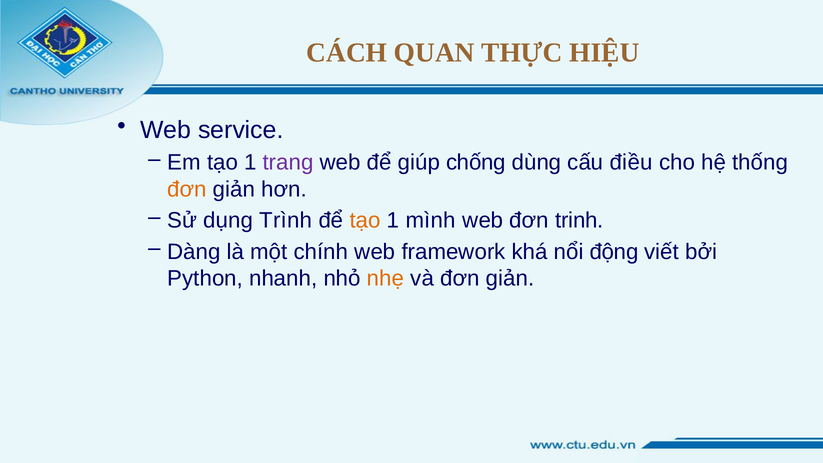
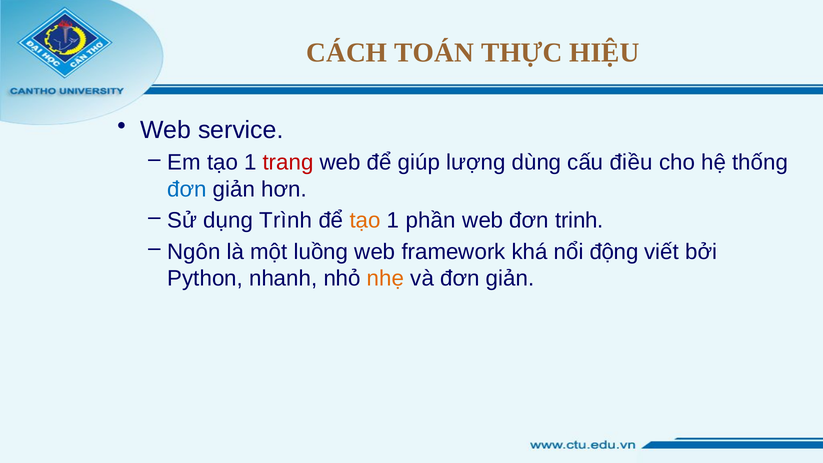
QUAN: QUAN -> TOÁN
trang colour: purple -> red
chống: chống -> lượng
đơn at (187, 189) colour: orange -> blue
mình: mình -> phần
Dàng: Dàng -> Ngôn
chính: chính -> luồng
